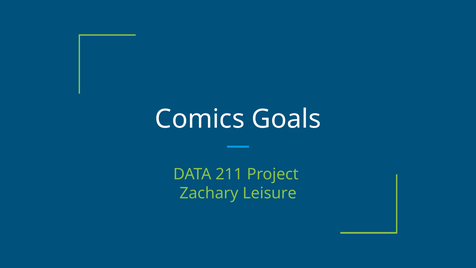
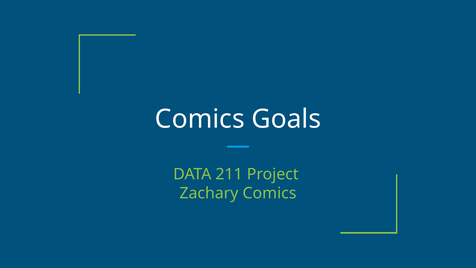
Zachary Leisure: Leisure -> Comics
